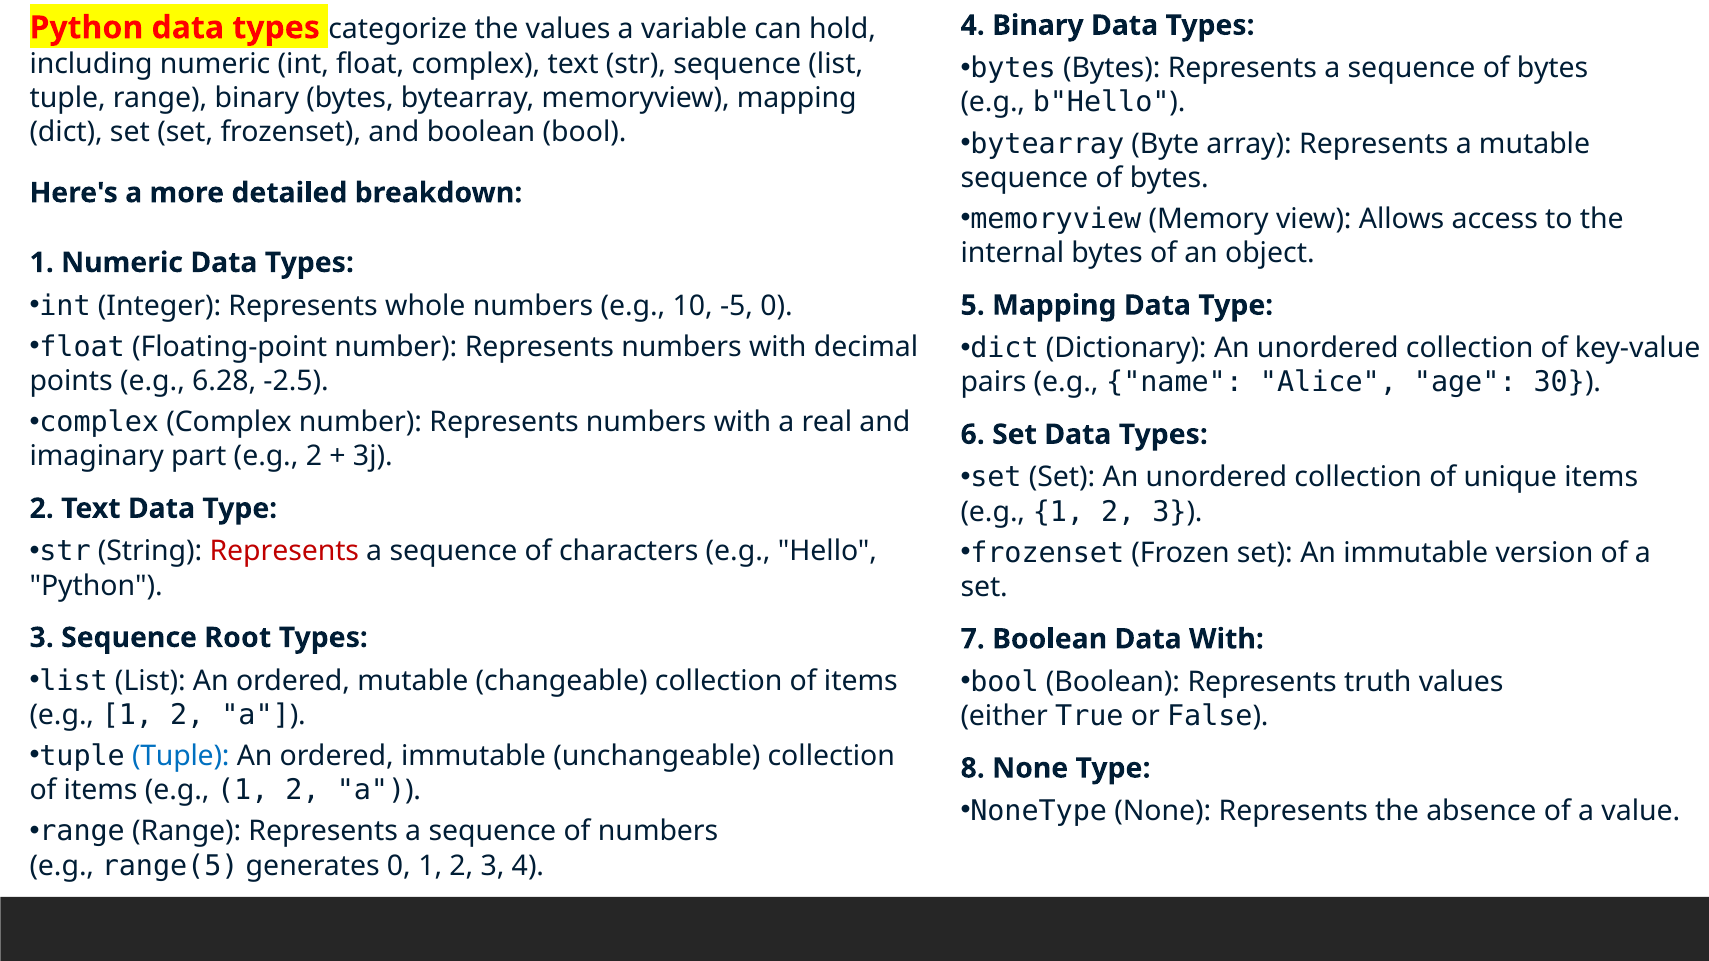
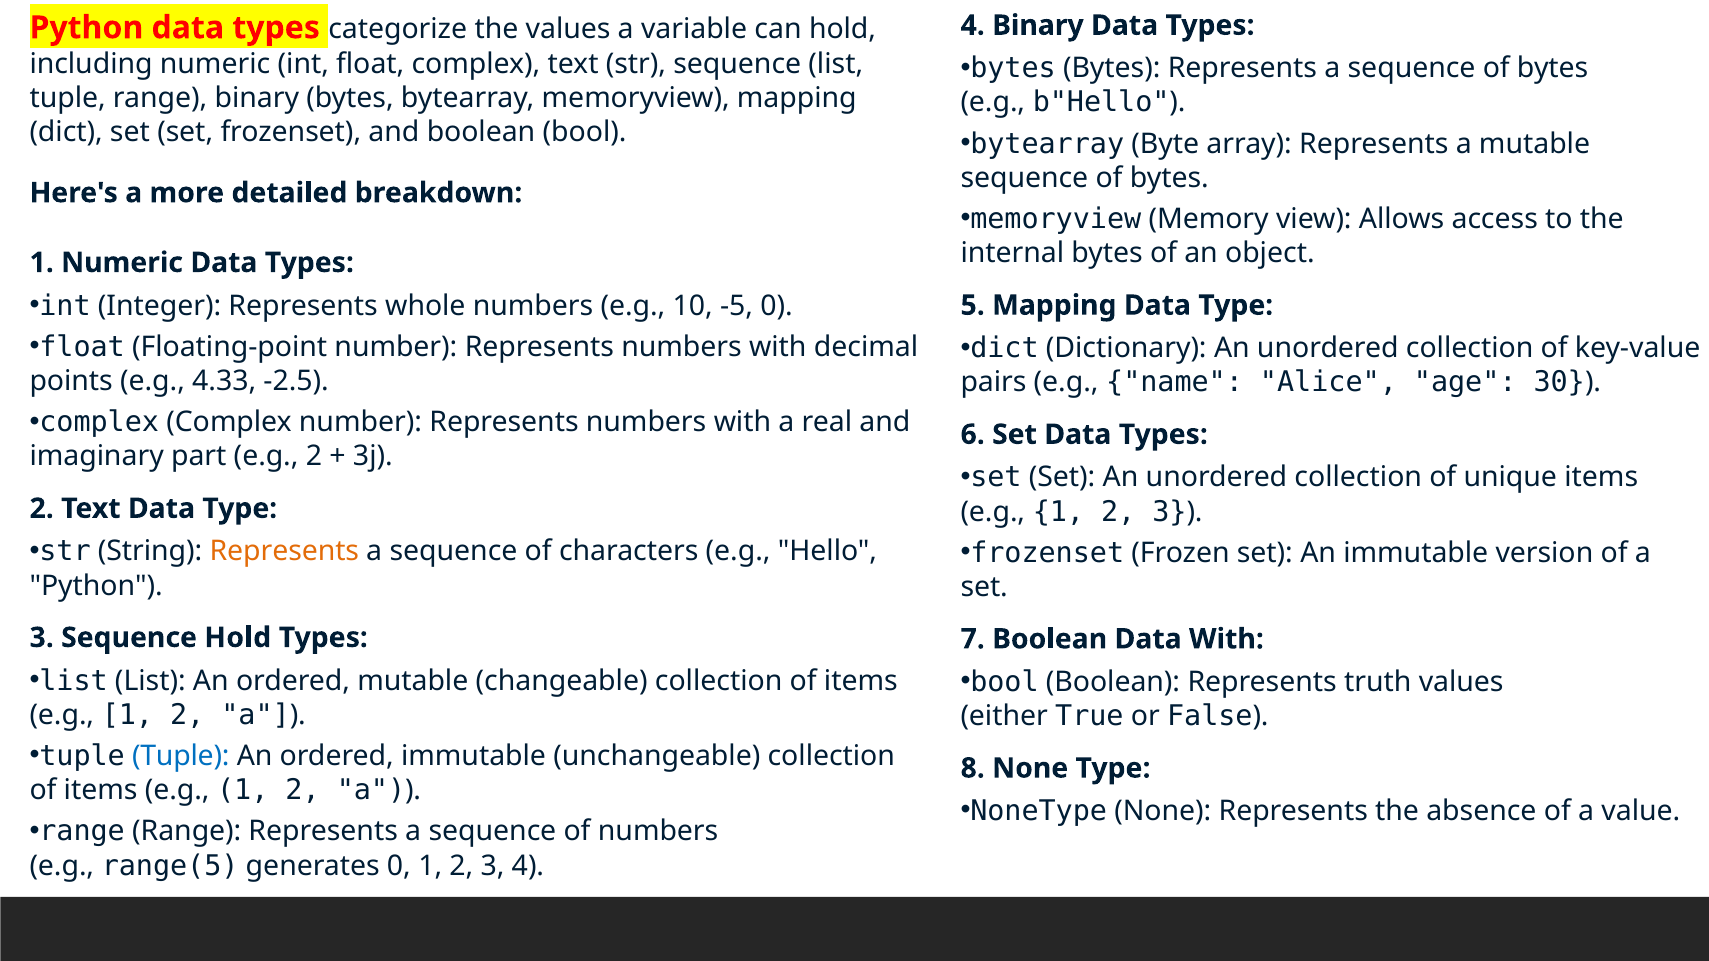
6.28: 6.28 -> 4.33
Represents at (284, 552) colour: red -> orange
Sequence Root: Root -> Hold
